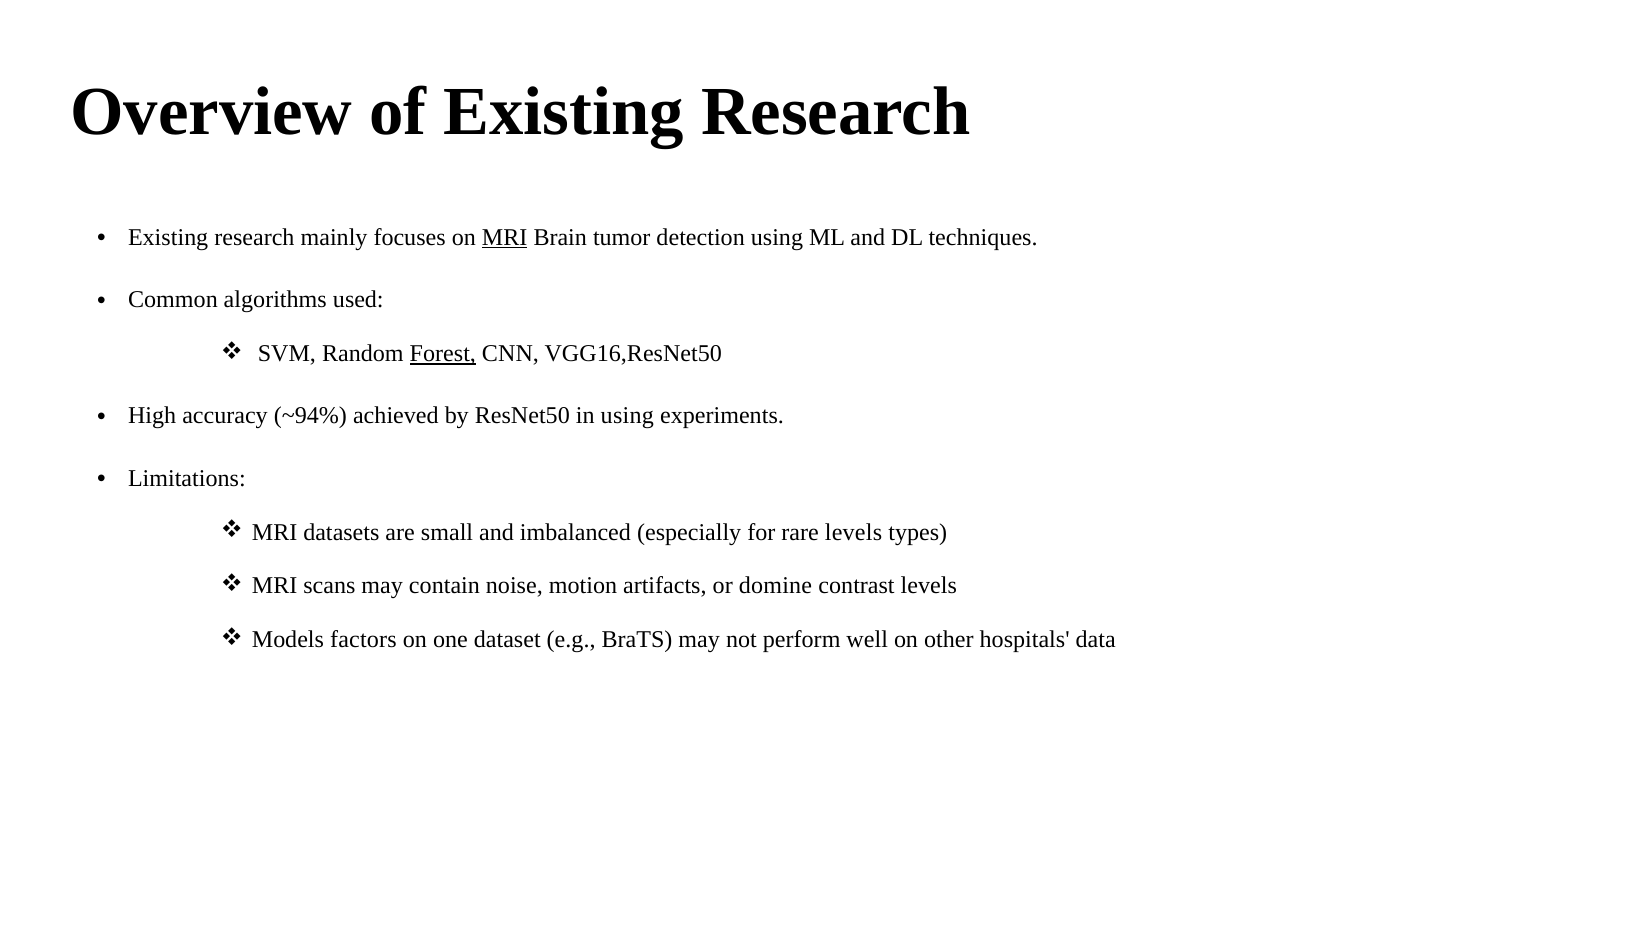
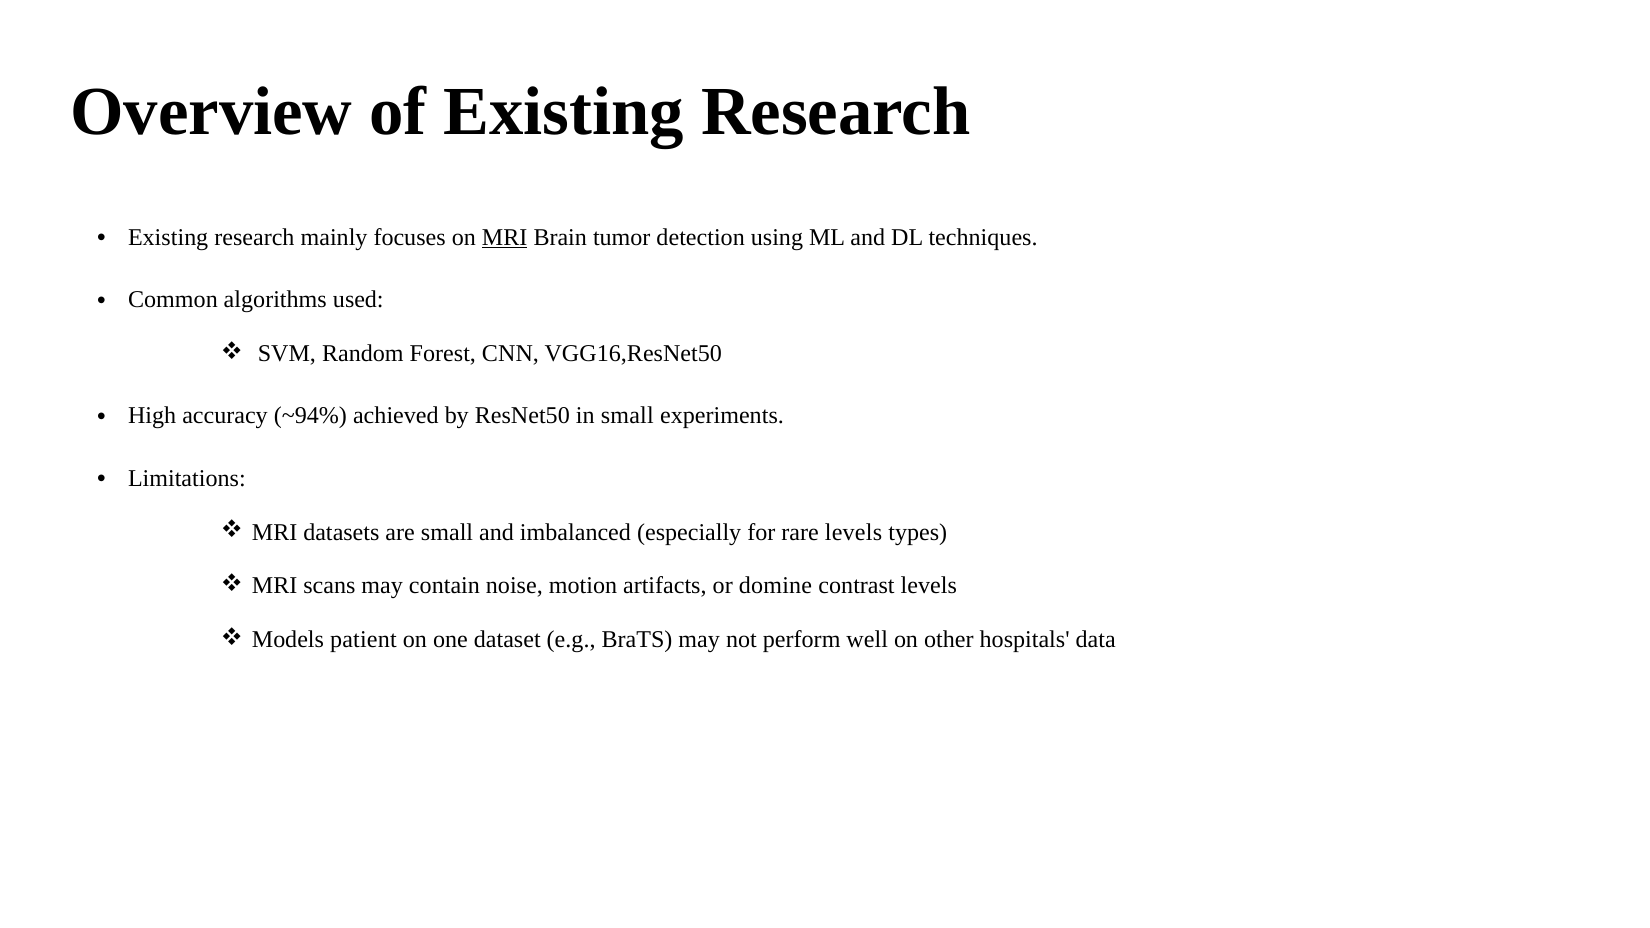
Forest underline: present -> none
in using: using -> small
factors: factors -> patient
